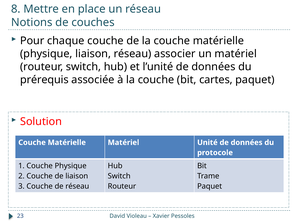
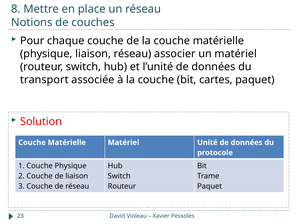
prérequis: prérequis -> transport
